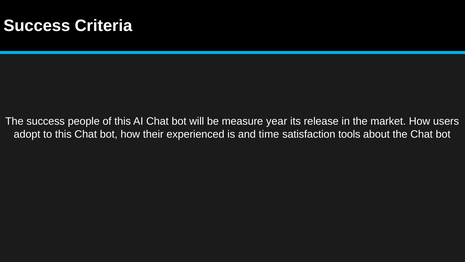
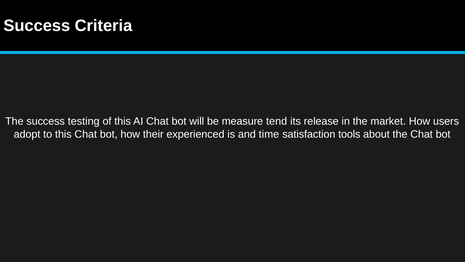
people: people -> testing
year: year -> tend
